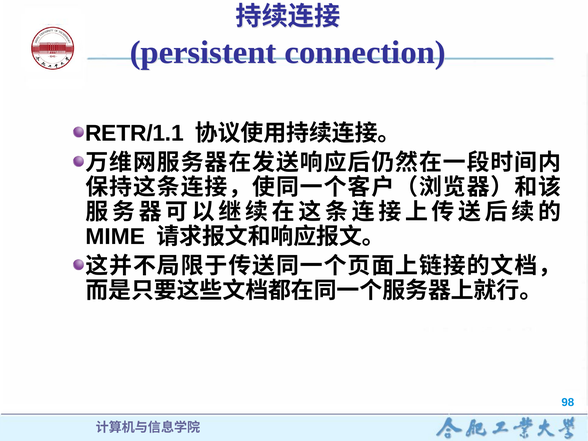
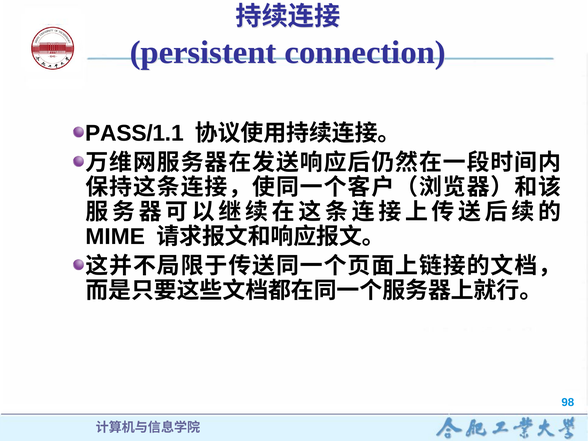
RETR/1.1: RETR/1.1 -> PASS/1.1
